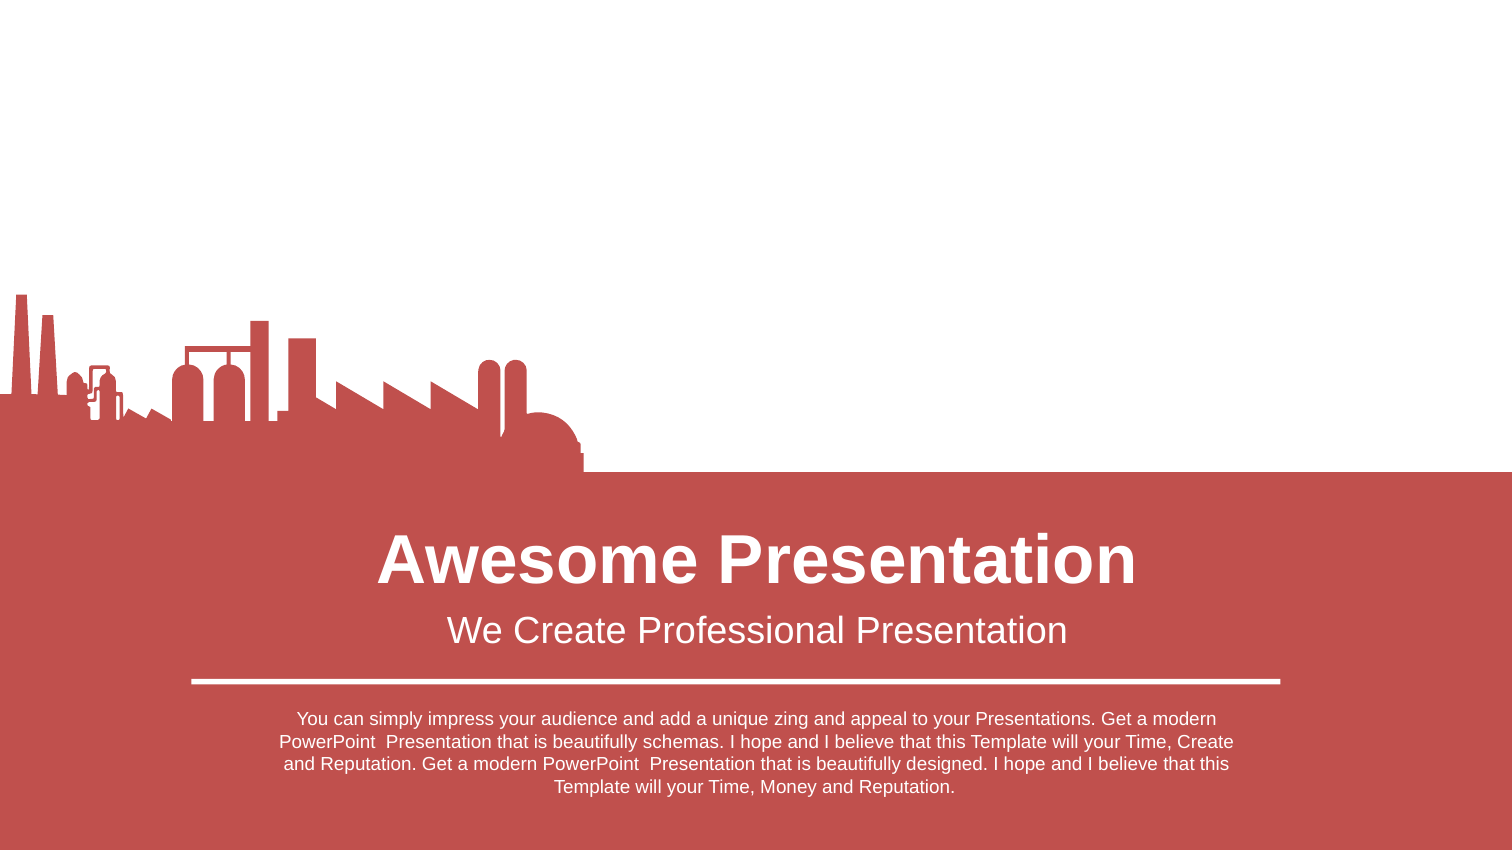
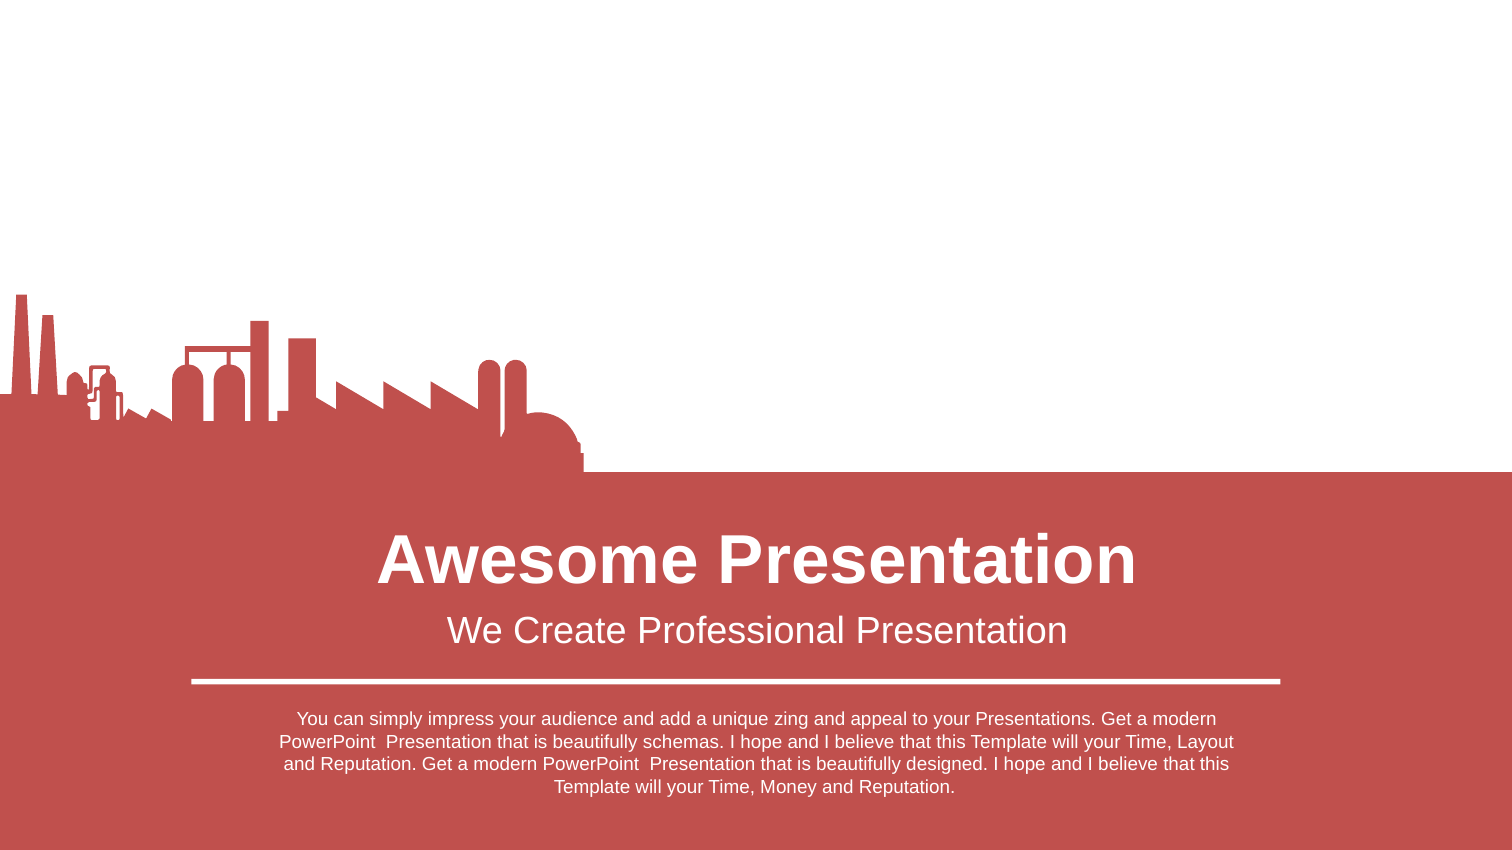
Time Create: Create -> Layout
